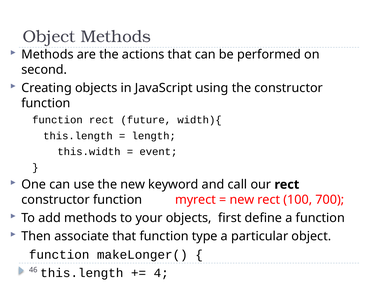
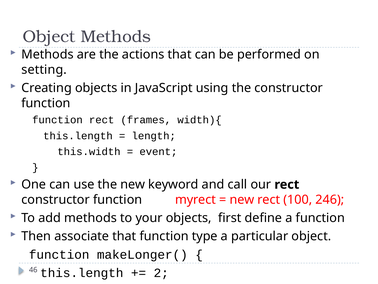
second: second -> setting
future: future -> frames
700: 700 -> 246
4: 4 -> 2
